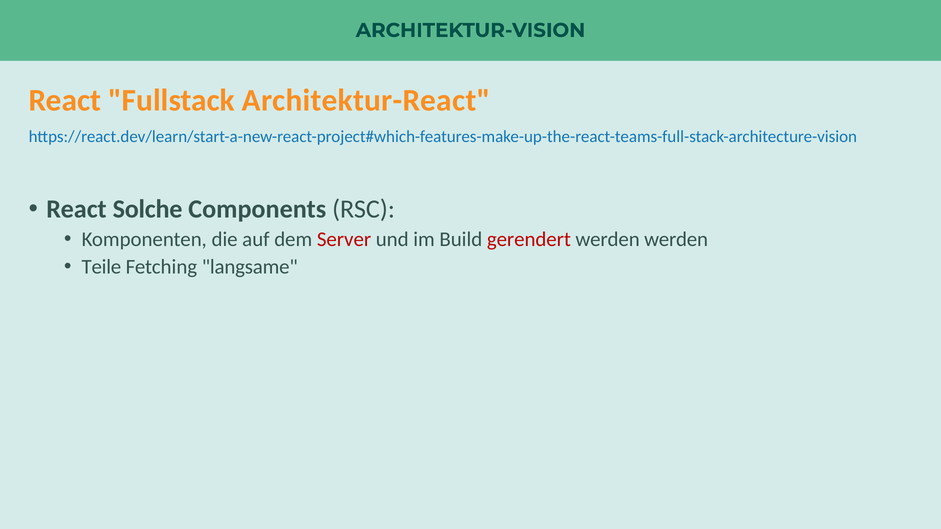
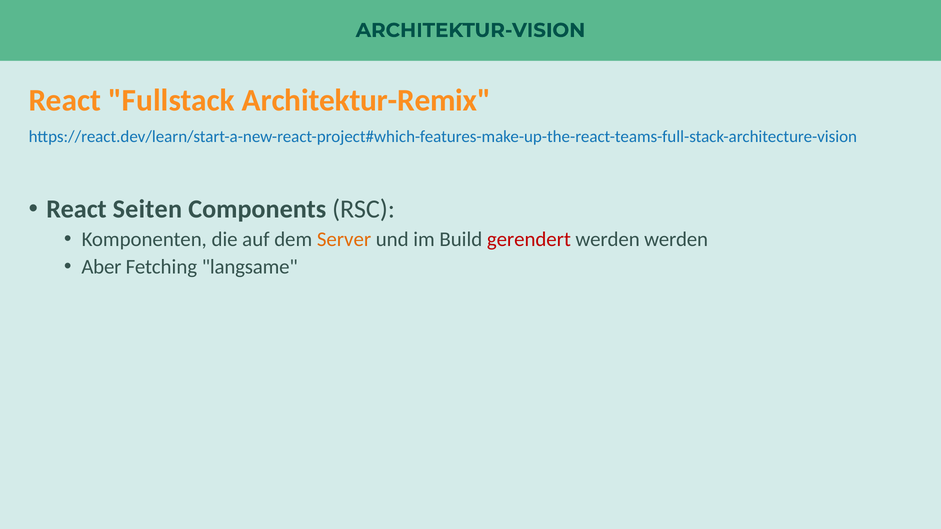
Architektur-React: Architektur-React -> Architektur-Remix
Solche: Solche -> Seiten
Server colour: red -> orange
Teile: Teile -> Aber
